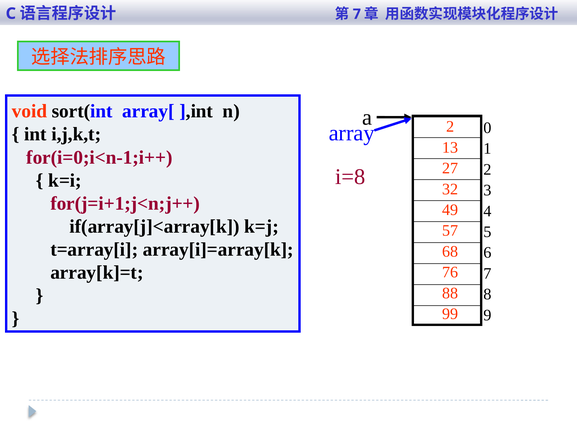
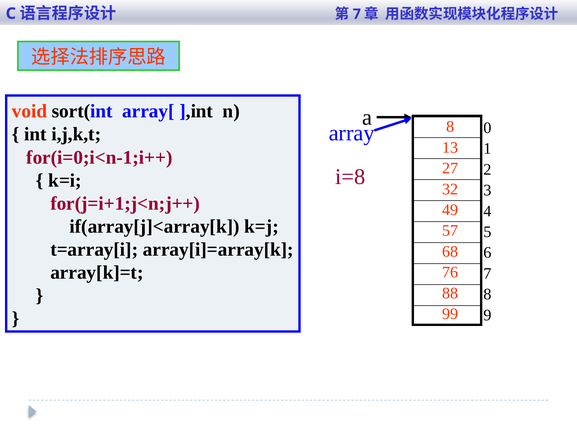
a 2: 2 -> 8
